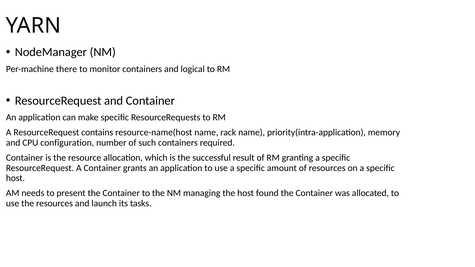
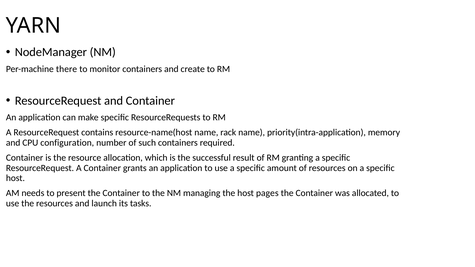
logical: logical -> create
found: found -> pages
